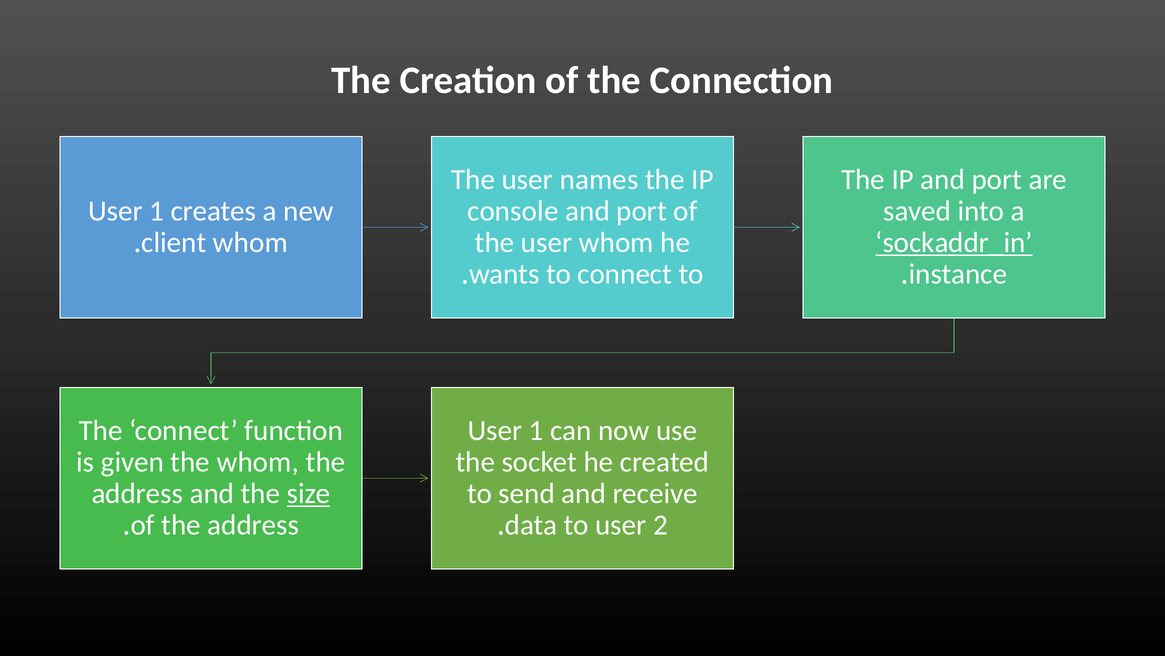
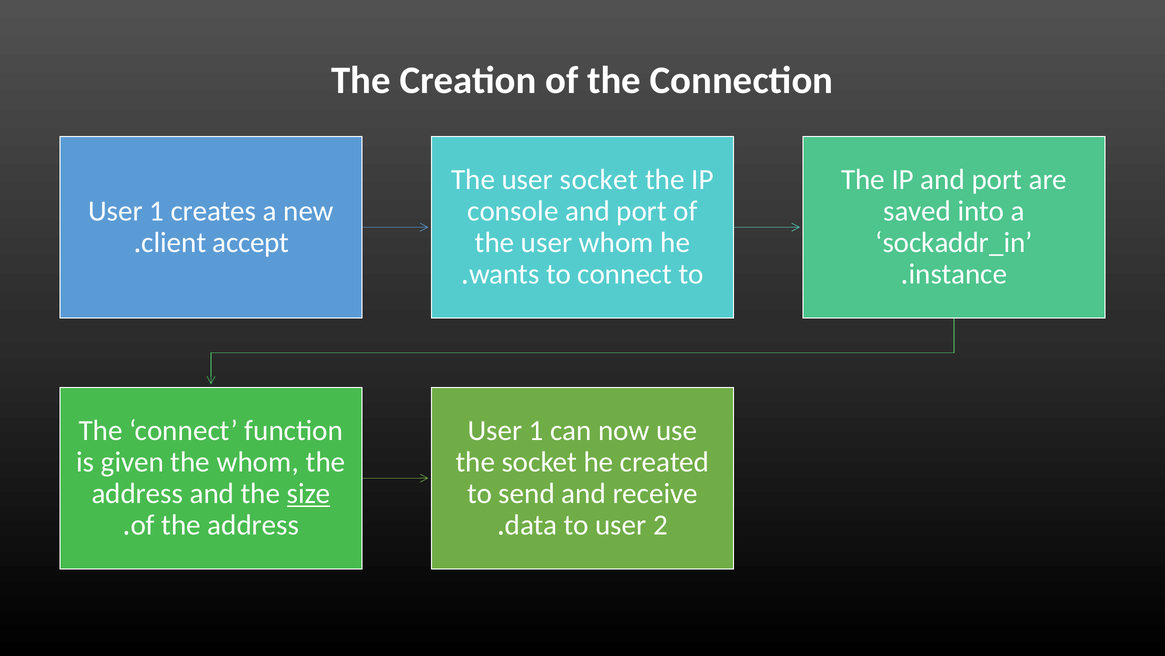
user names: names -> socket
client whom: whom -> accept
sockaddr_in underline: present -> none
